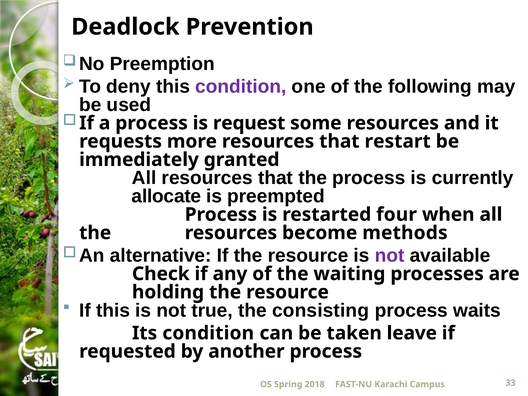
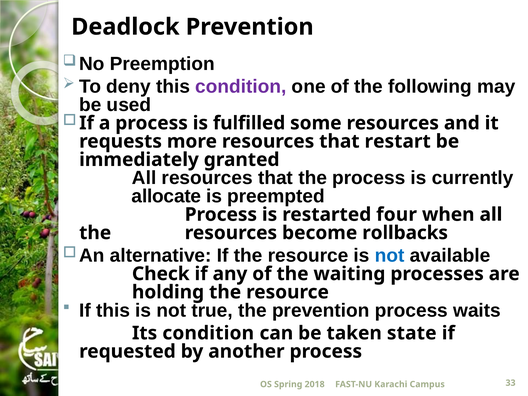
request: request -> fulfilled
methods: methods -> rollbacks
not at (390, 256) colour: purple -> blue
the consisting: consisting -> prevention
leave: leave -> state
